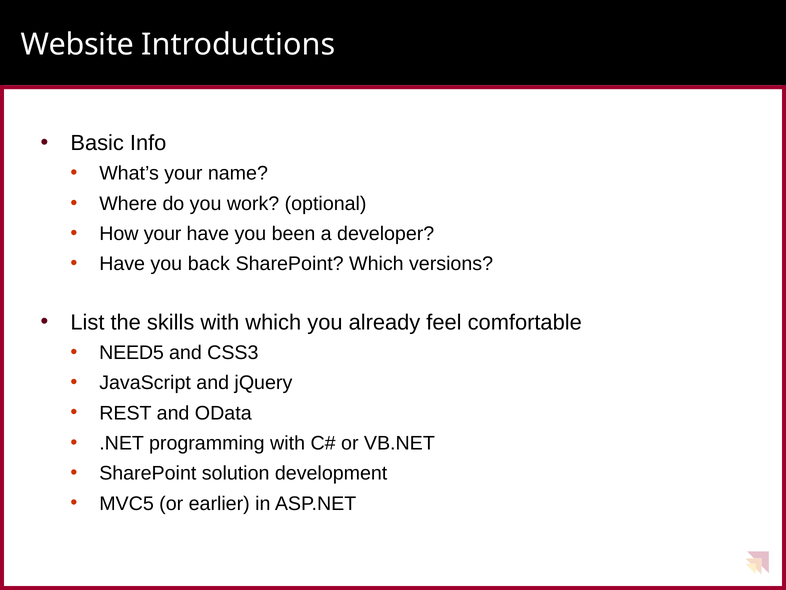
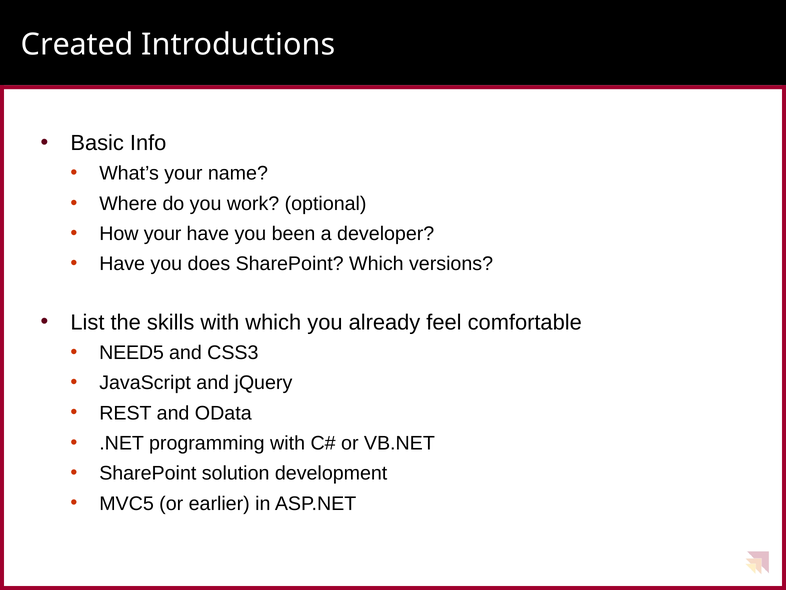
Website: Website -> Created
back: back -> does
